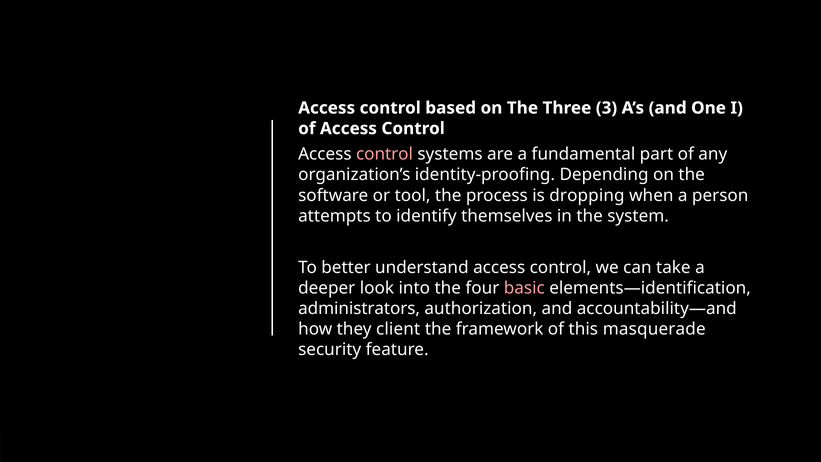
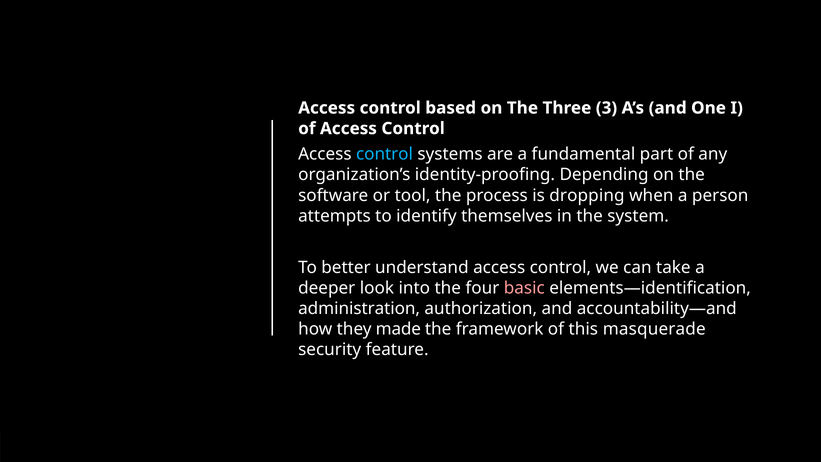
control at (384, 154) colour: pink -> light blue
administrators: administrators -> administration
client: client -> made
